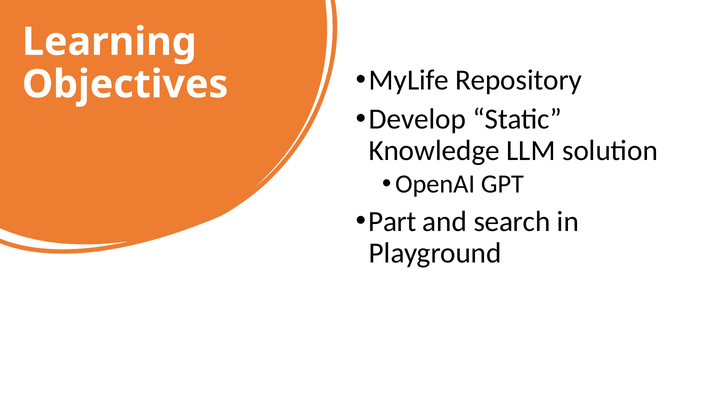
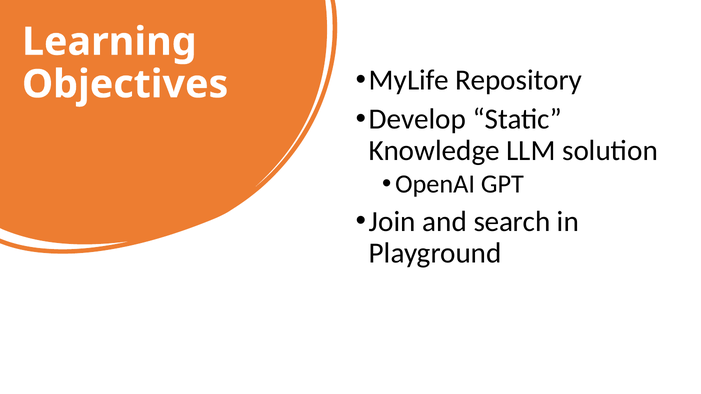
Part: Part -> Join
